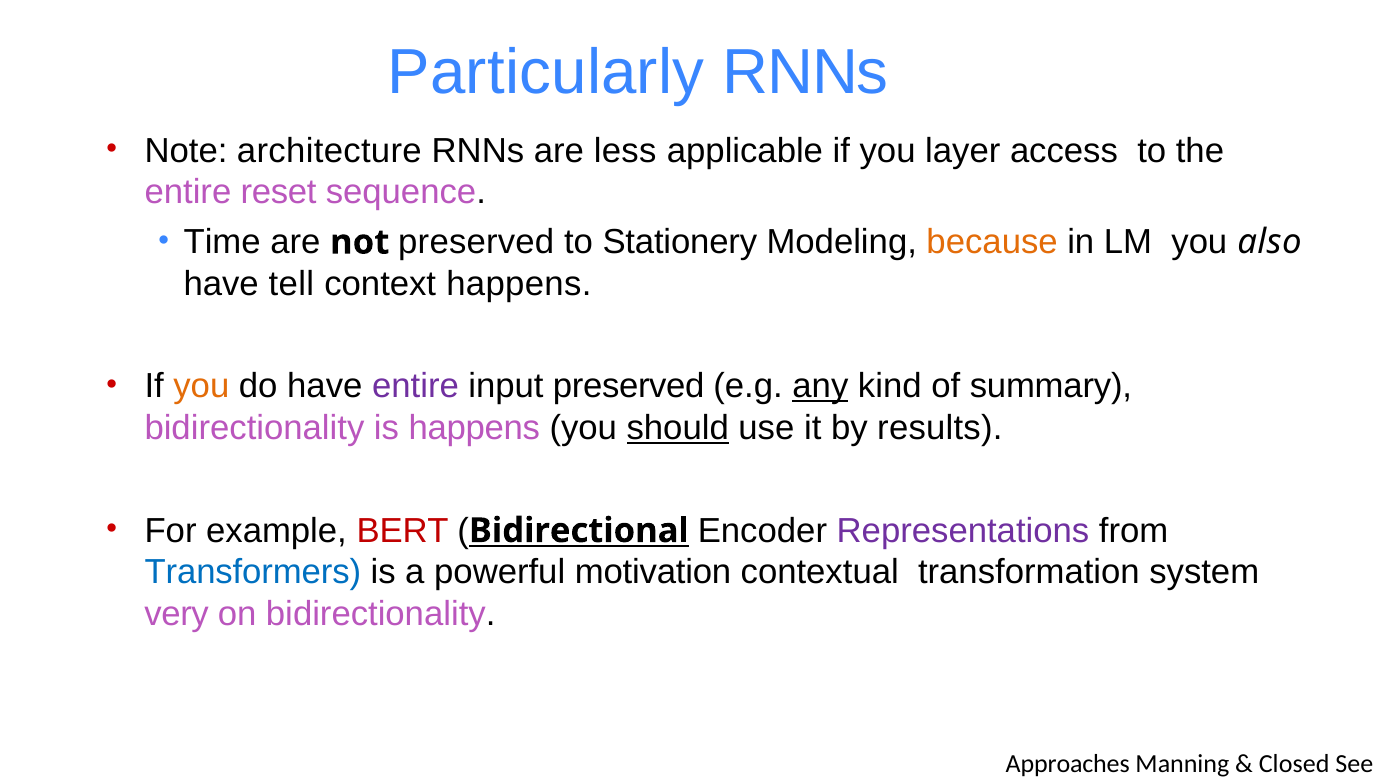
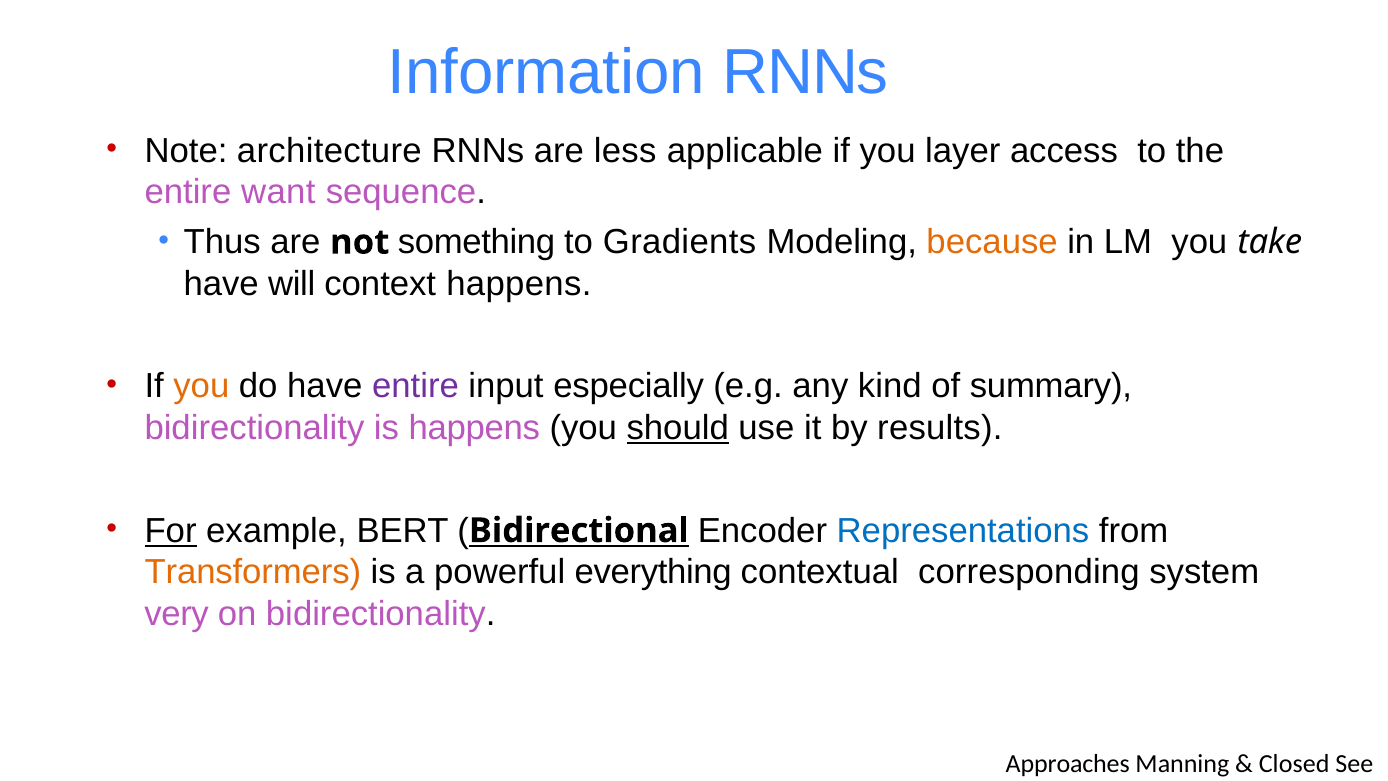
Particularly: Particularly -> Information
reset: reset -> want
Time: Time -> Thus
not preserved: preserved -> something
Stationery: Stationery -> Gradients
also: also -> take
tell: tell -> will
input preserved: preserved -> especially
any underline: present -> none
For underline: none -> present
BERT colour: red -> black
Representations colour: purple -> blue
Transformers colour: blue -> orange
motivation: motivation -> everything
transformation: transformation -> corresponding
